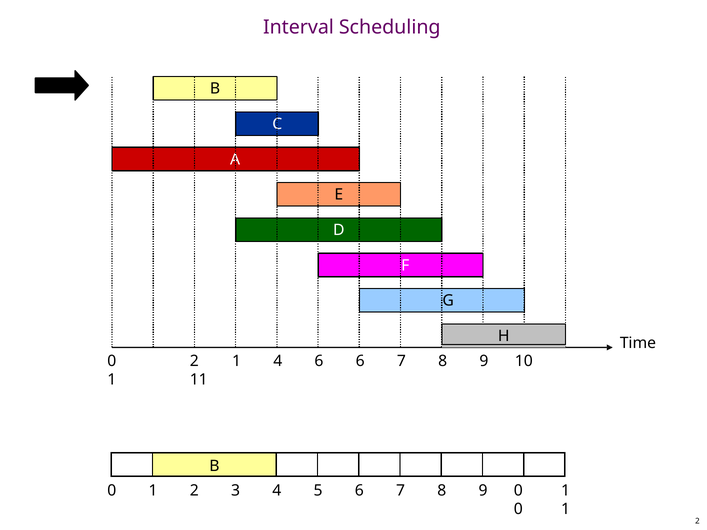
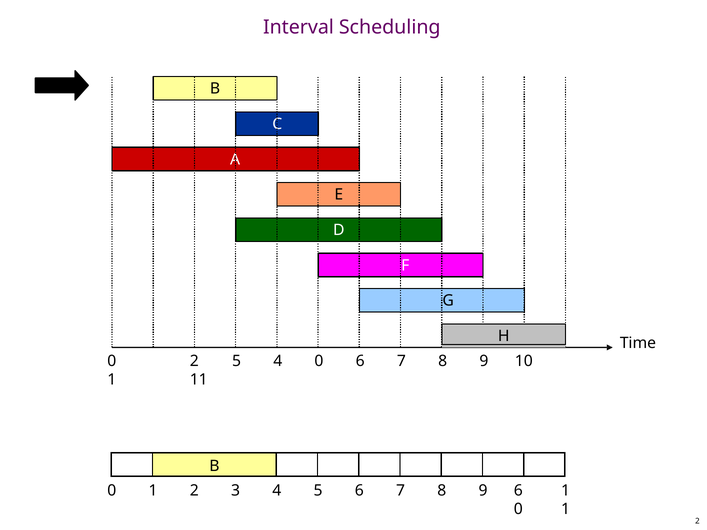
2 1: 1 -> 5
4 6: 6 -> 0
9 0: 0 -> 6
